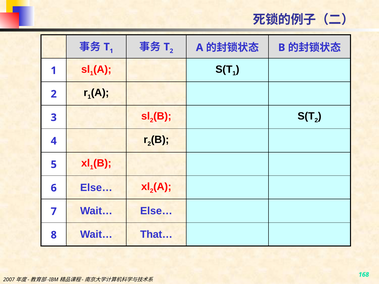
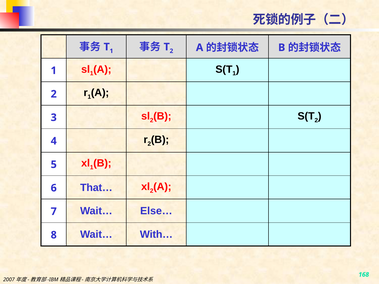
6 Else…: Else… -> That…
That…: That… -> With…
